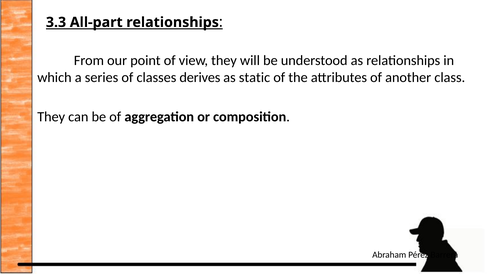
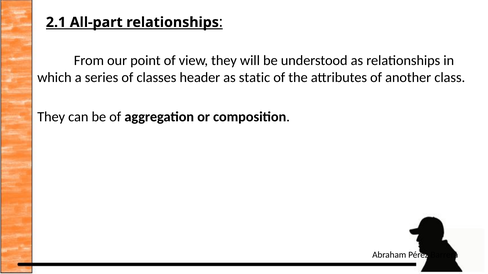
3.3: 3.3 -> 2.1
derives: derives -> header
